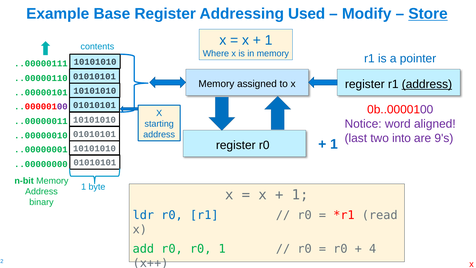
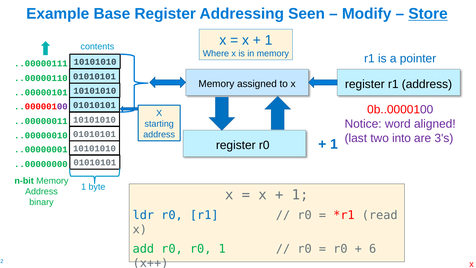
Used: Used -> Seen
address at (427, 84) underline: present -> none
9's: 9's -> 3's
4: 4 -> 6
